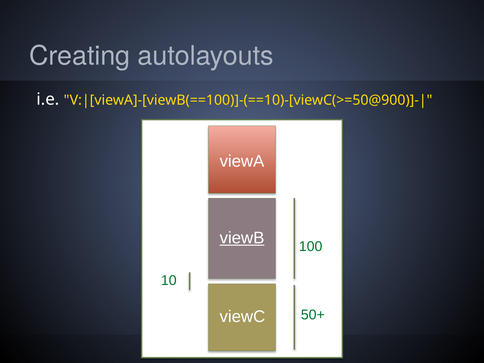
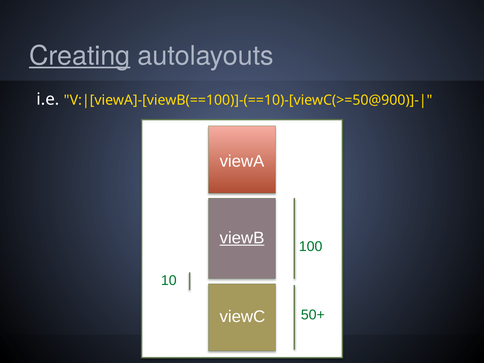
Creating underline: none -> present
